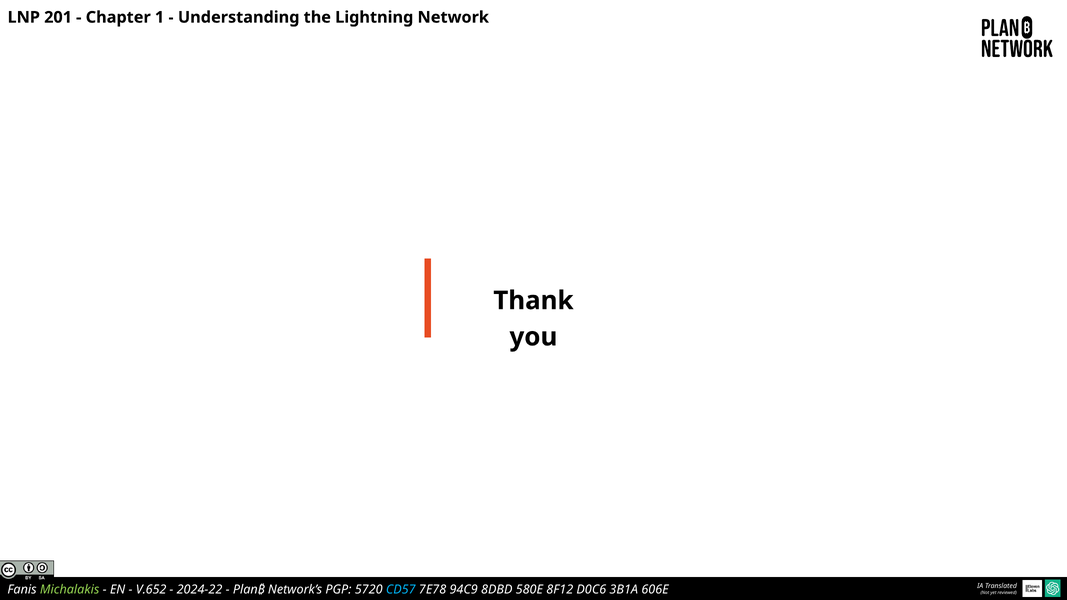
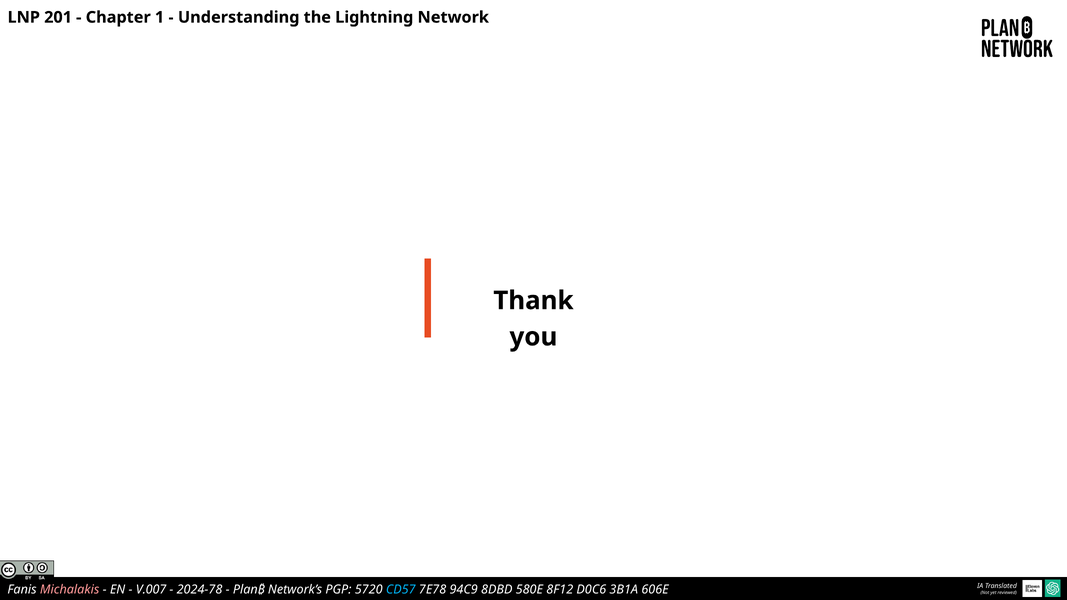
Michalakis colour: light green -> pink
V.652: V.652 -> V.007
2024-22: 2024-22 -> 2024-78
